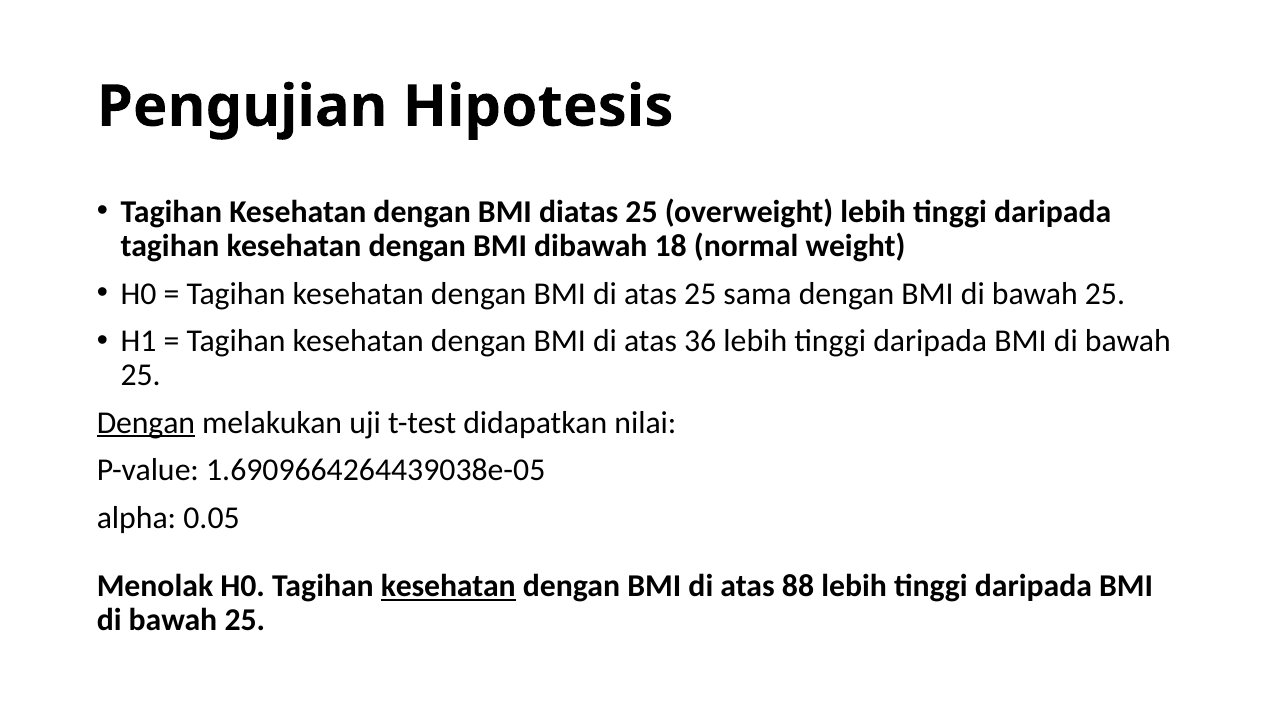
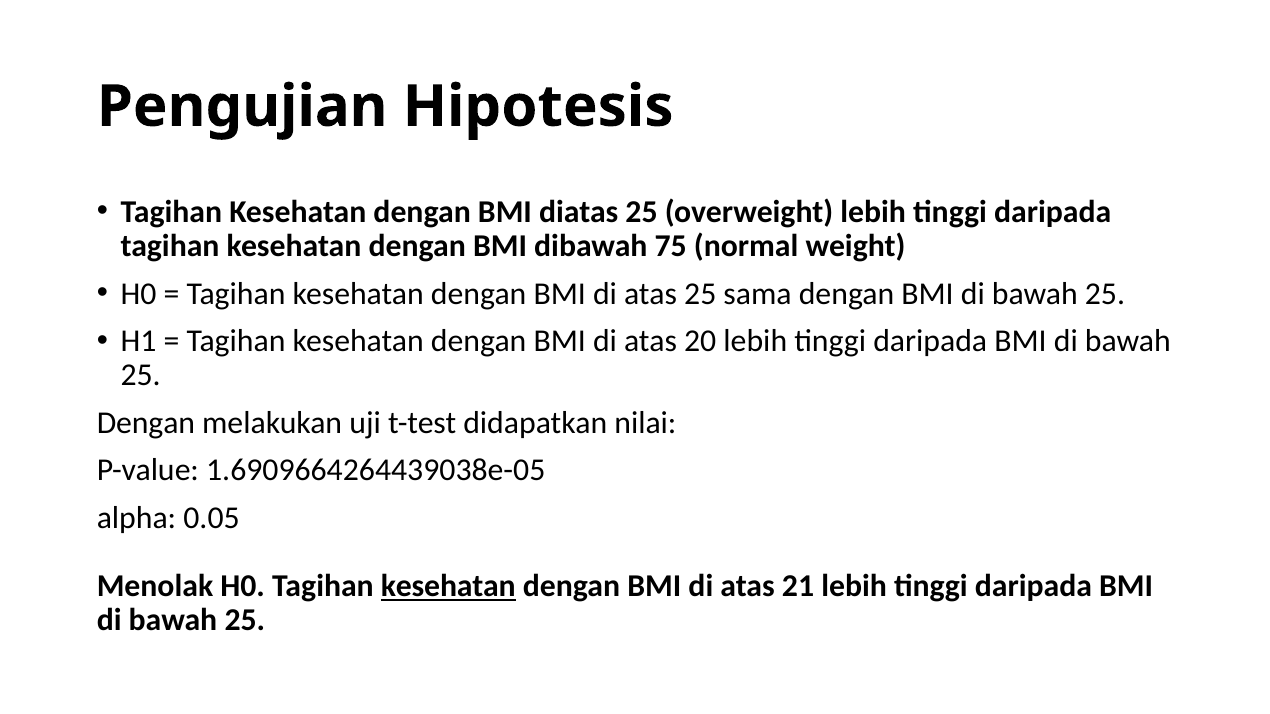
18: 18 -> 75
36: 36 -> 20
Dengan at (146, 423) underline: present -> none
88: 88 -> 21
